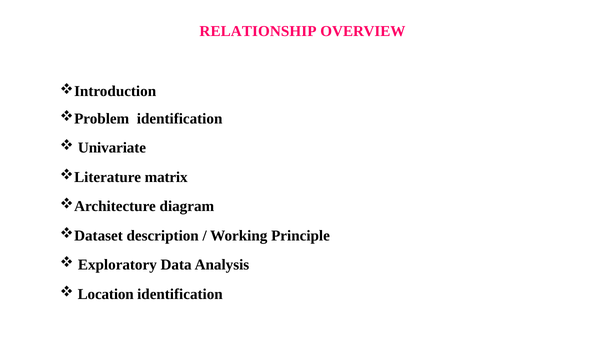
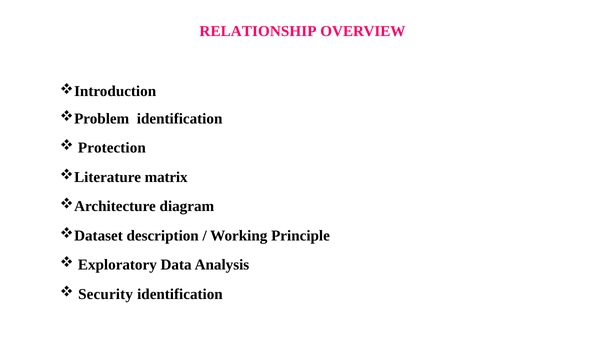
Univariate: Univariate -> Protection
Location: Location -> Security
